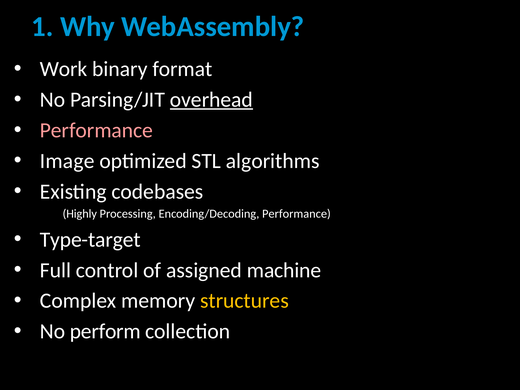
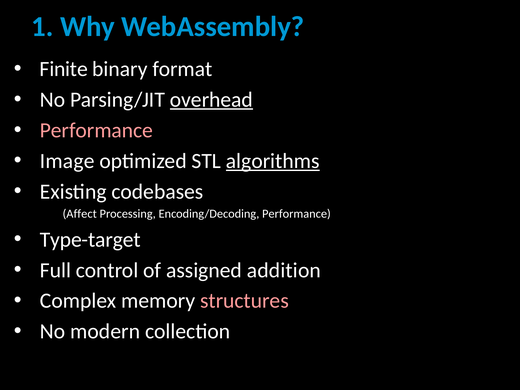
Work: Work -> Finite
algorithms underline: none -> present
Highly: Highly -> Affect
machine: machine -> addition
structures colour: yellow -> pink
perform: perform -> modern
